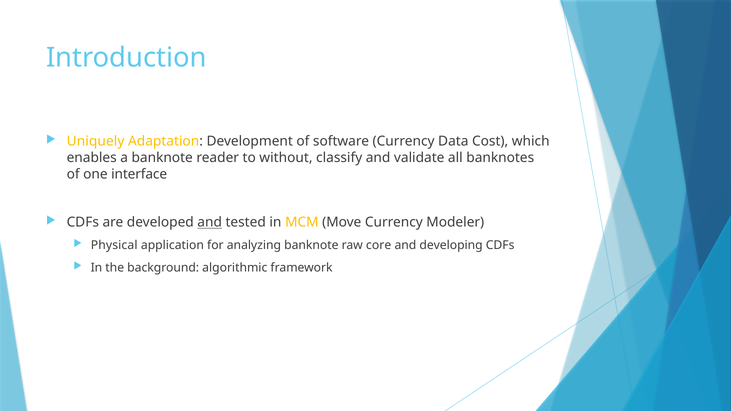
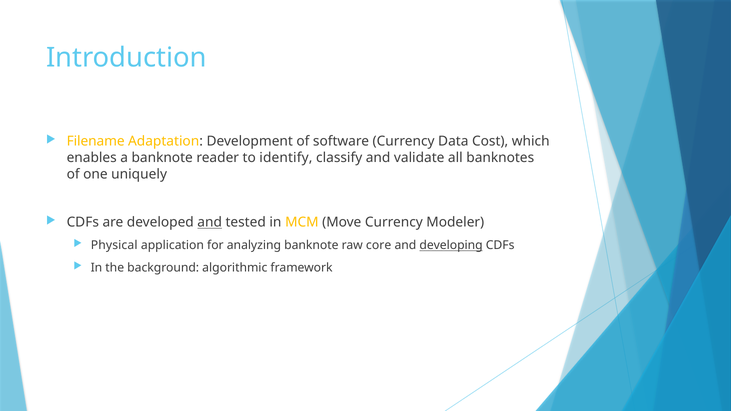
Uniquely: Uniquely -> Filename
without: without -> identify
interface: interface -> uniquely
developing underline: none -> present
